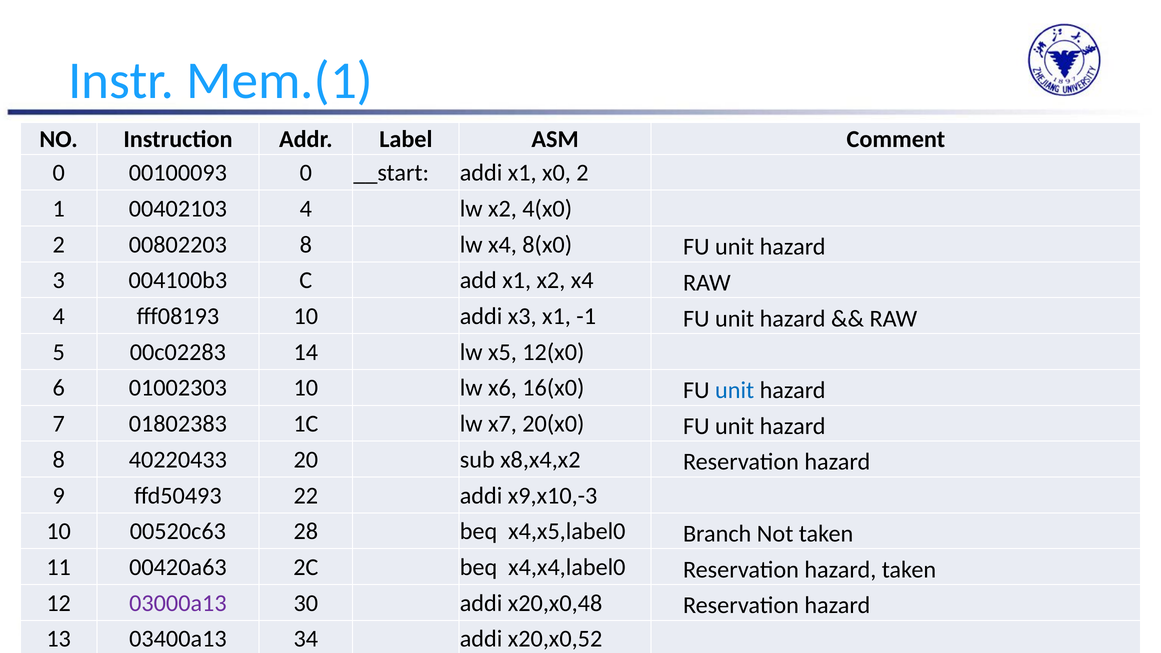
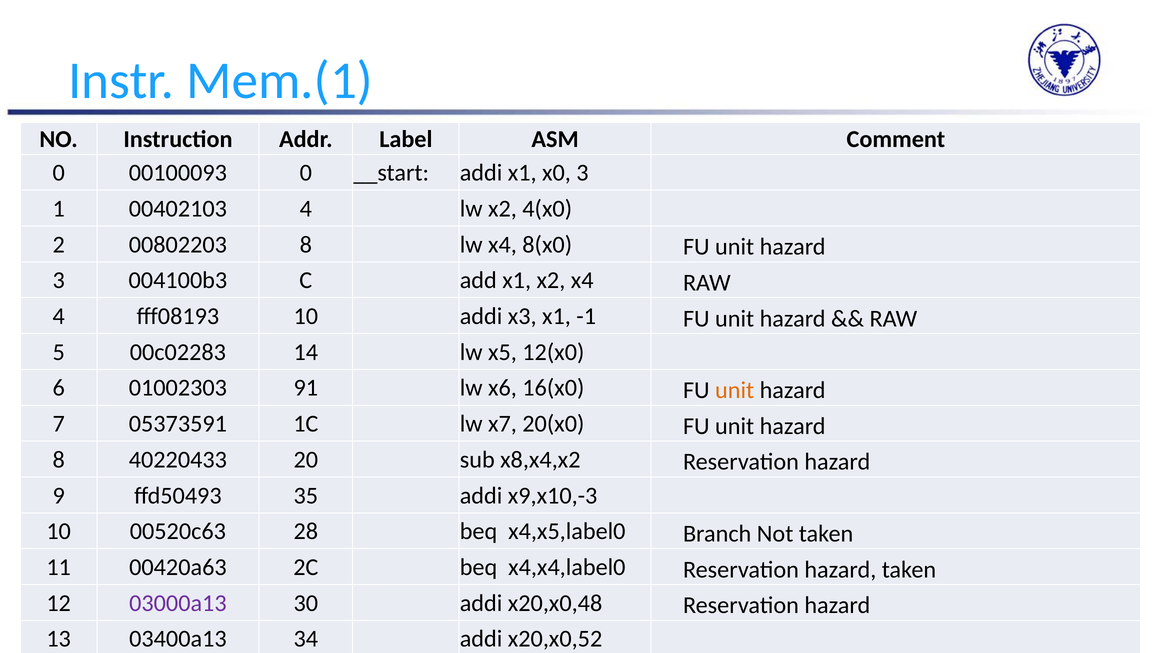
x0 2: 2 -> 3
01002303 10: 10 -> 91
unit at (735, 390) colour: blue -> orange
01802383: 01802383 -> 05373591
22: 22 -> 35
